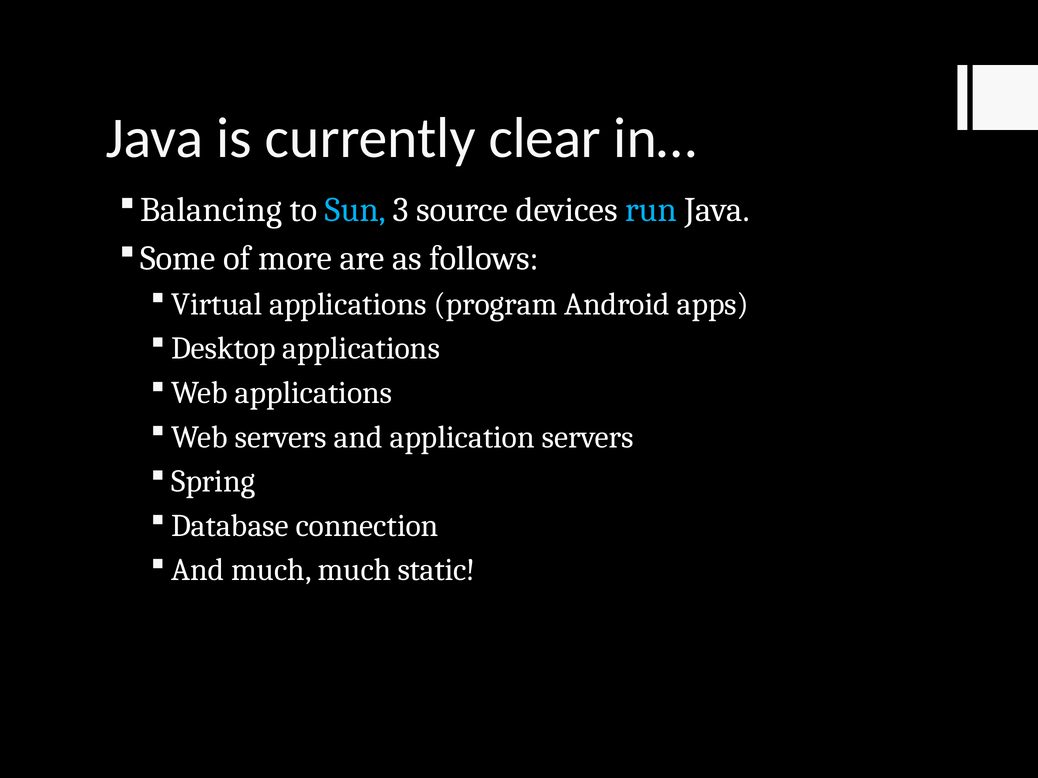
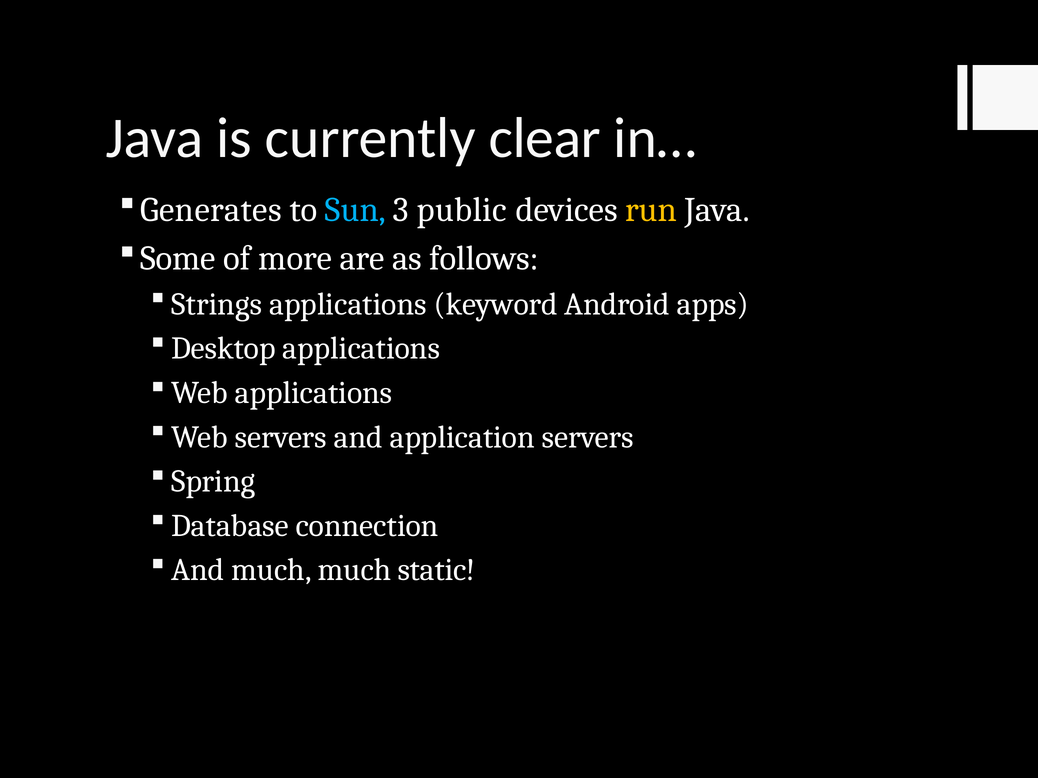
Balancing: Balancing -> Generates
source: source -> public
run colour: light blue -> yellow
Virtual: Virtual -> Strings
program: program -> keyword
